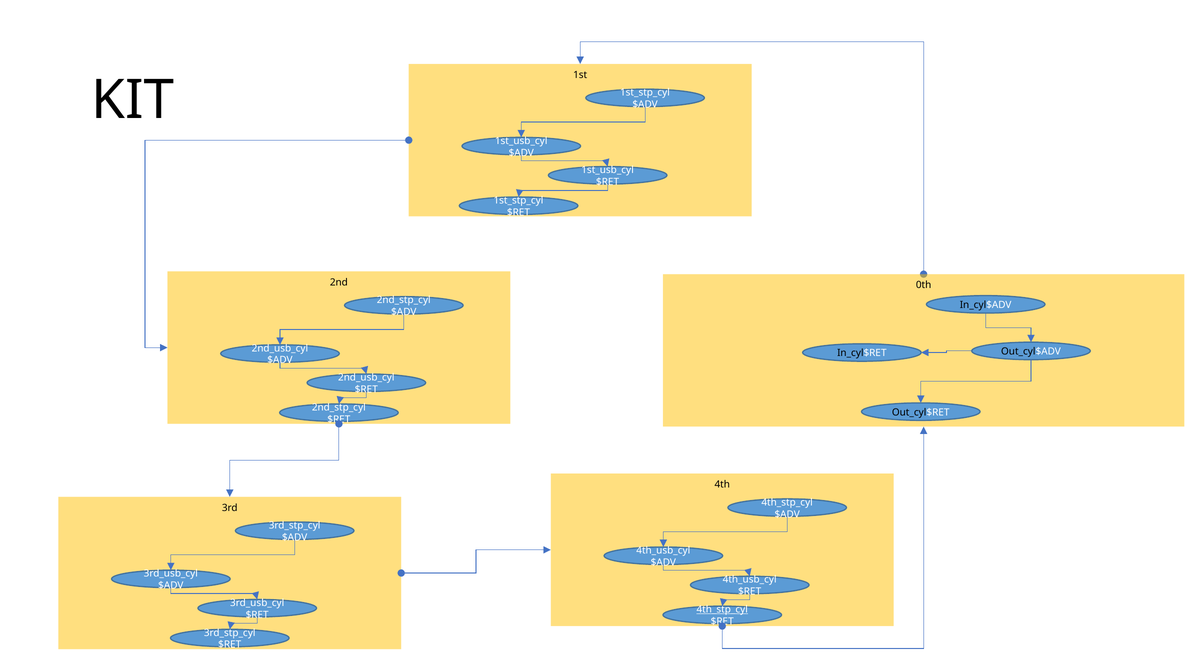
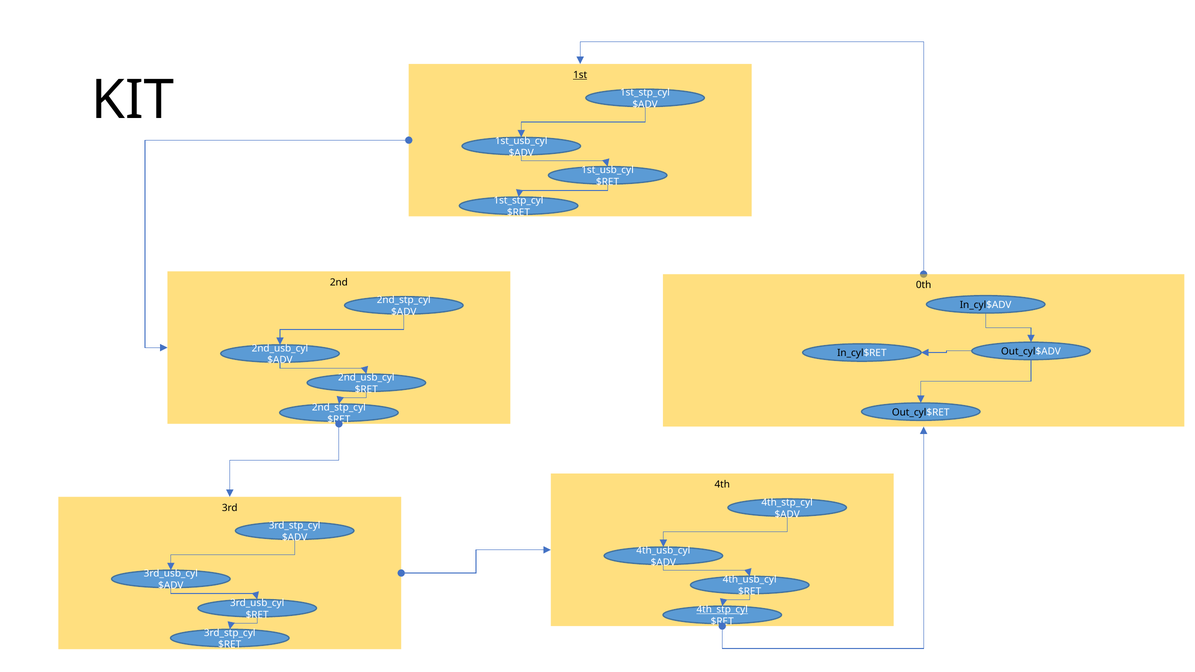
1st underline: none -> present
